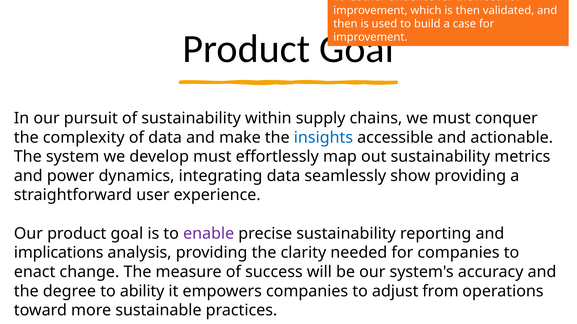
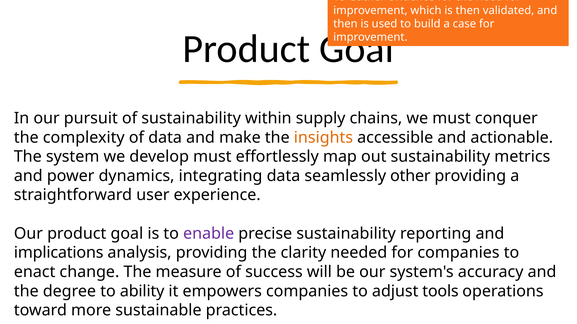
insights colour: blue -> orange
show: show -> other
from: from -> tools
